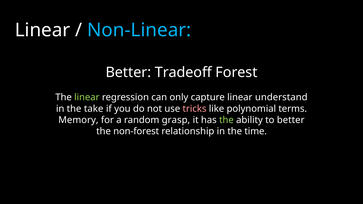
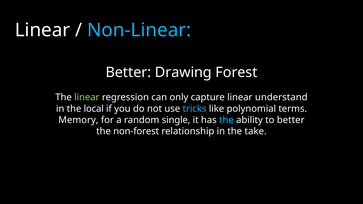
Tradeoff: Tradeoff -> Drawing
take: take -> local
tricks colour: pink -> light blue
grasp: grasp -> single
the at (226, 120) colour: light green -> light blue
time: time -> take
